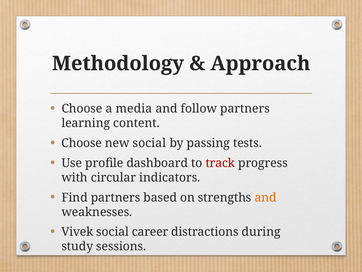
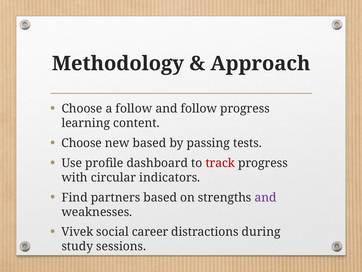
a media: media -> follow
follow partners: partners -> progress
new social: social -> based
and at (266, 197) colour: orange -> purple
